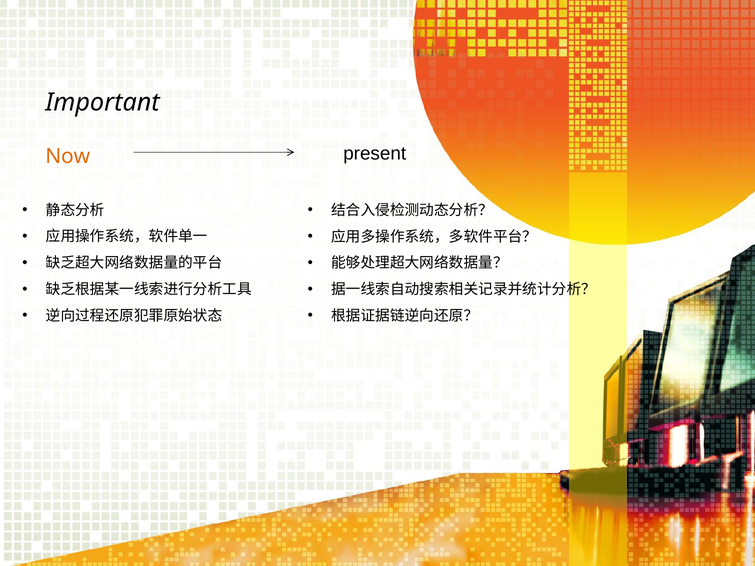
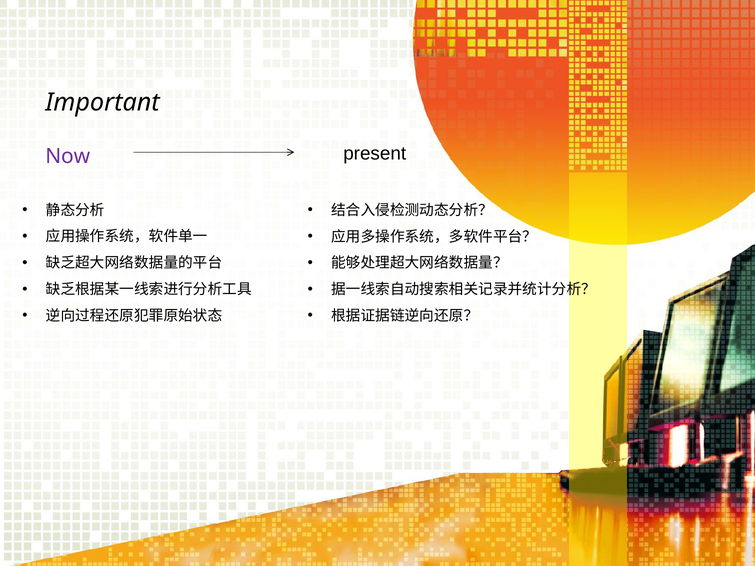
Now colour: orange -> purple
